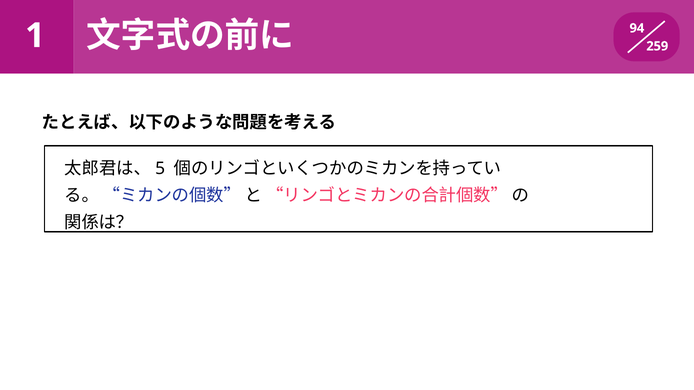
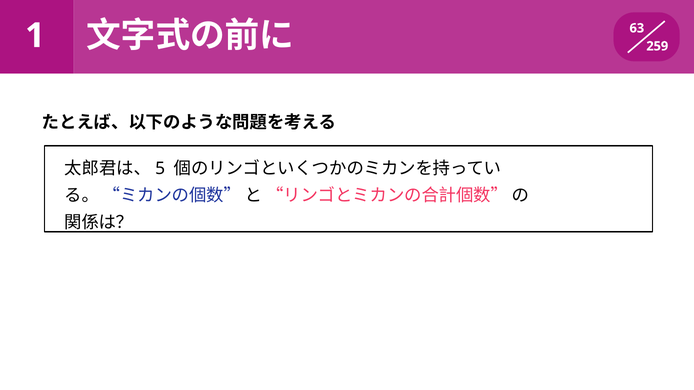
94: 94 -> 63
